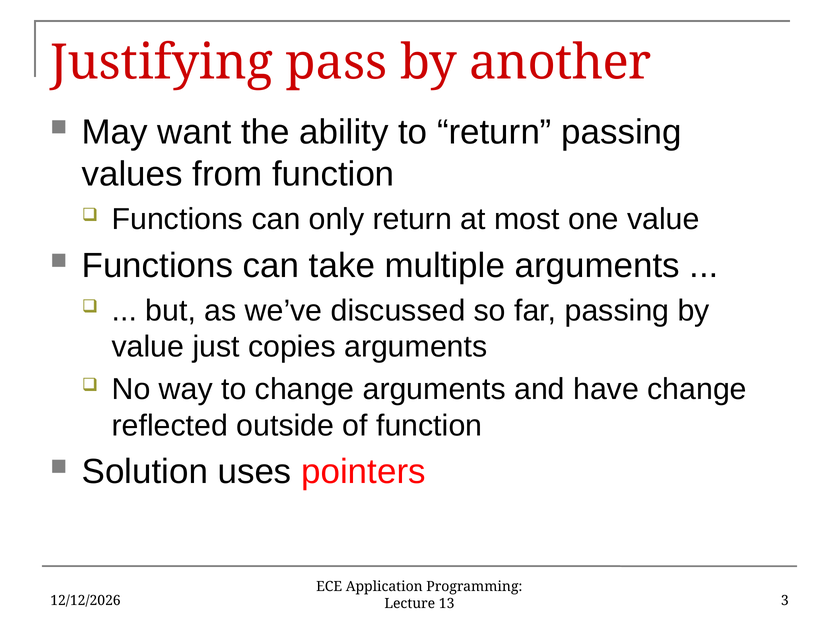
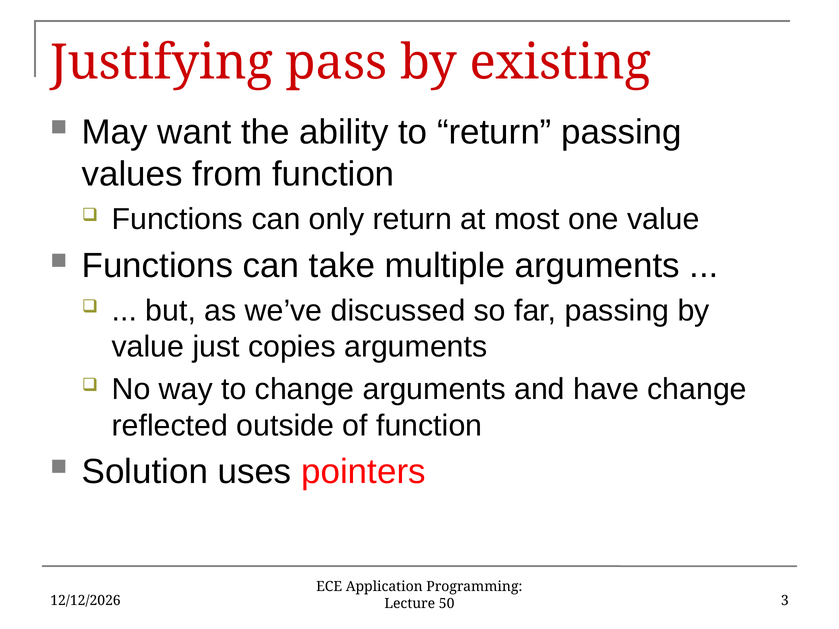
another: another -> existing
13: 13 -> 50
